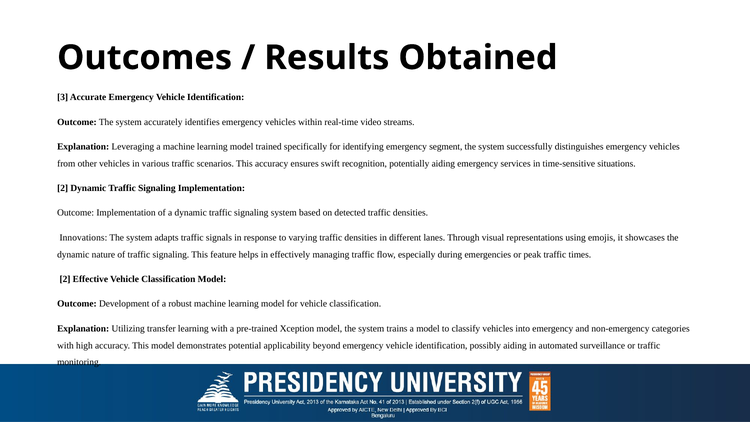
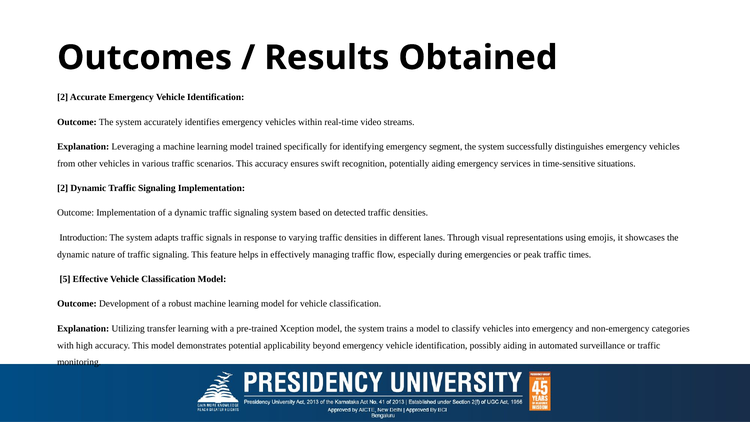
3 at (63, 97): 3 -> 2
Innovations: Innovations -> Introduction
2 at (65, 279): 2 -> 5
